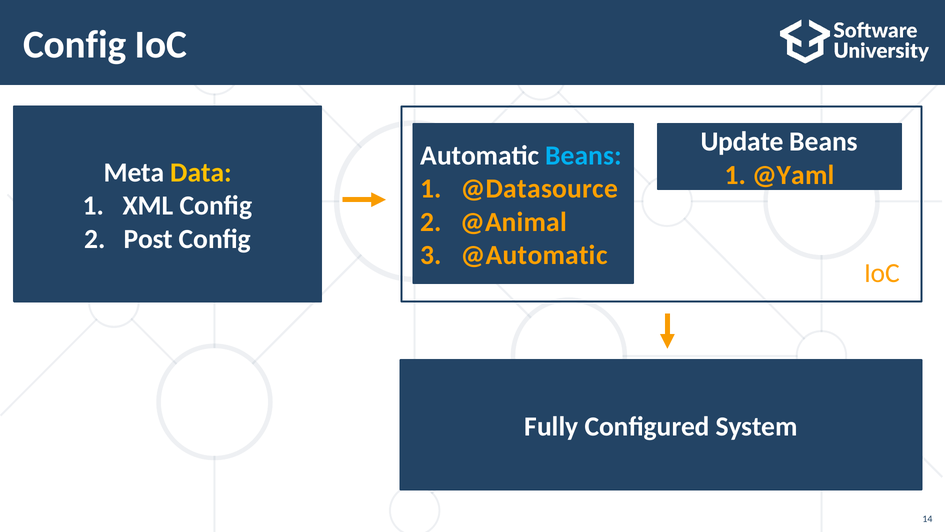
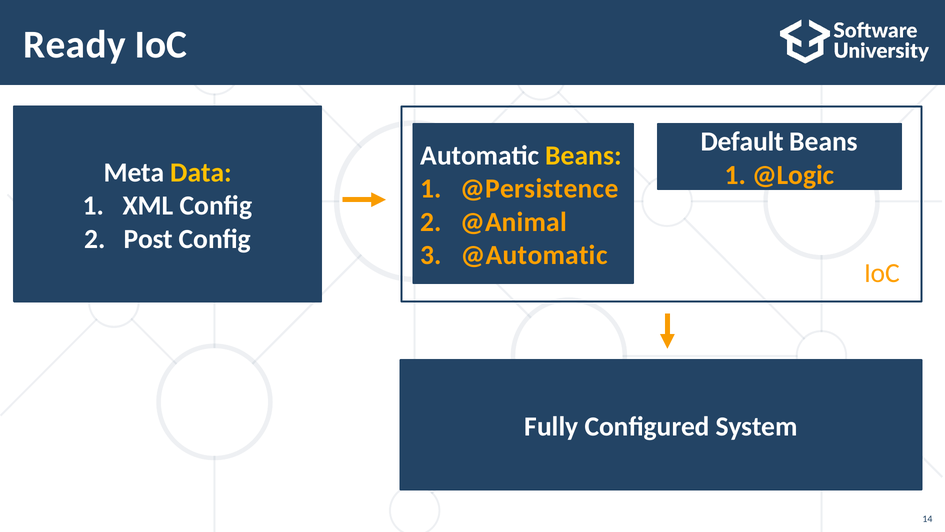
Config at (75, 45): Config -> Ready
Update: Update -> Default
Beans at (583, 156) colour: light blue -> yellow
@Yaml: @Yaml -> @Logic
@Datasource: @Datasource -> @Persistence
